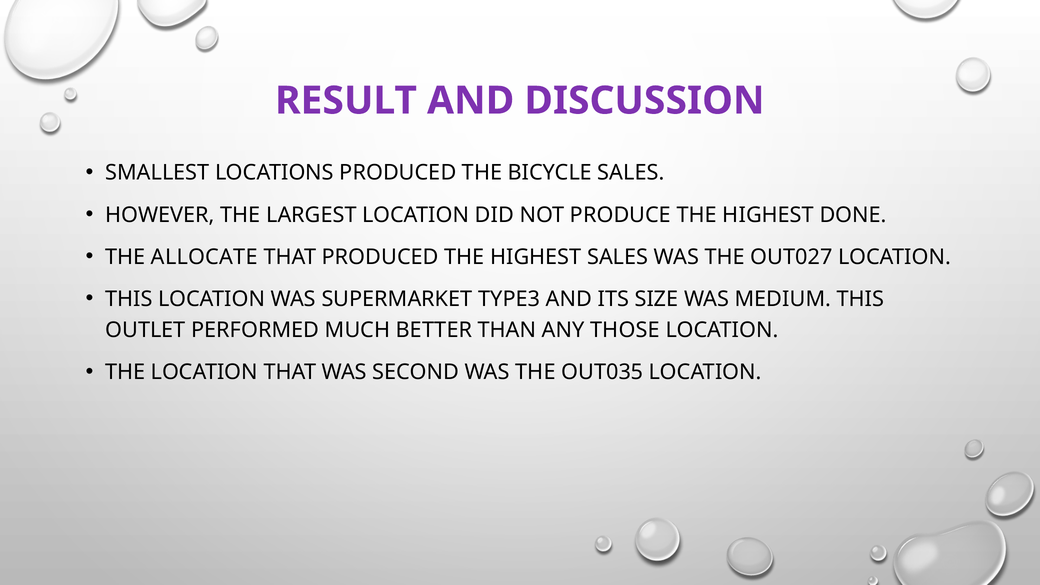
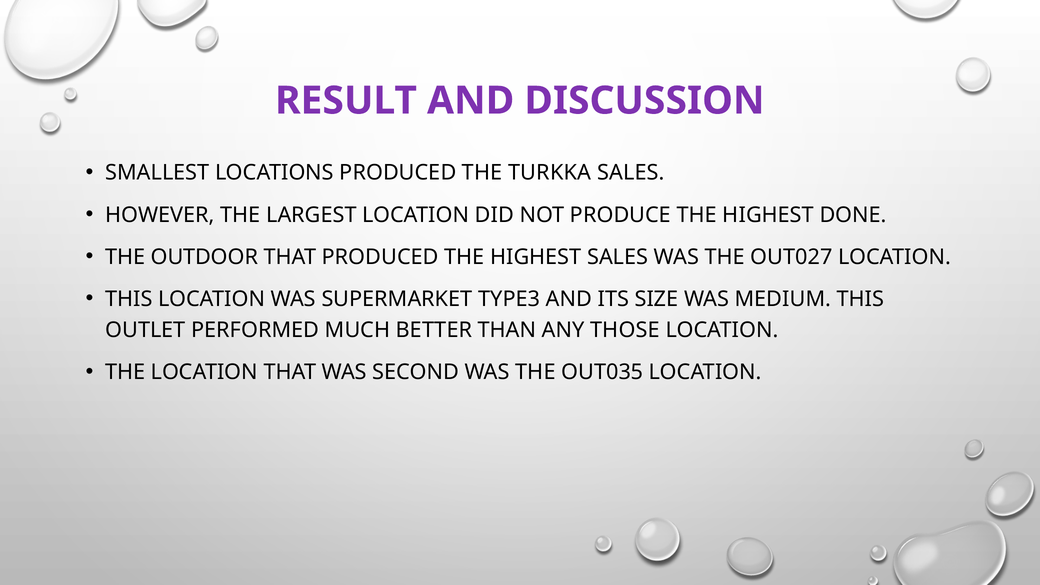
BICYCLE: BICYCLE -> TURKKA
ALLOCATE: ALLOCATE -> OUTDOOR
